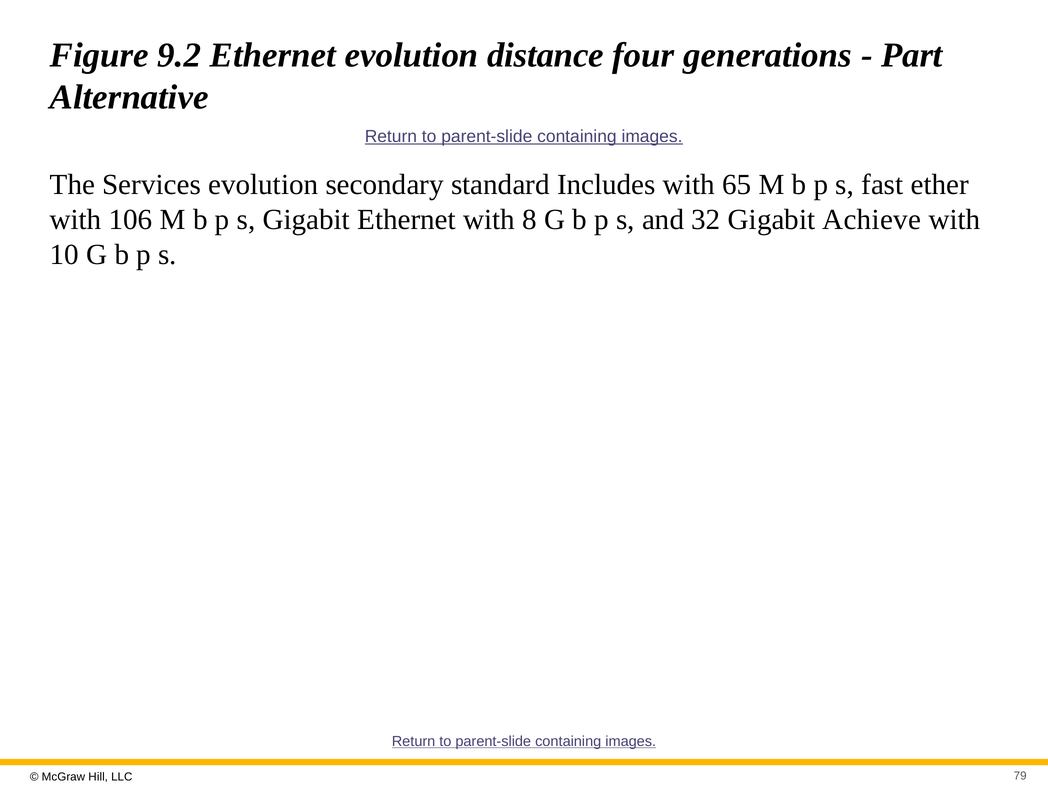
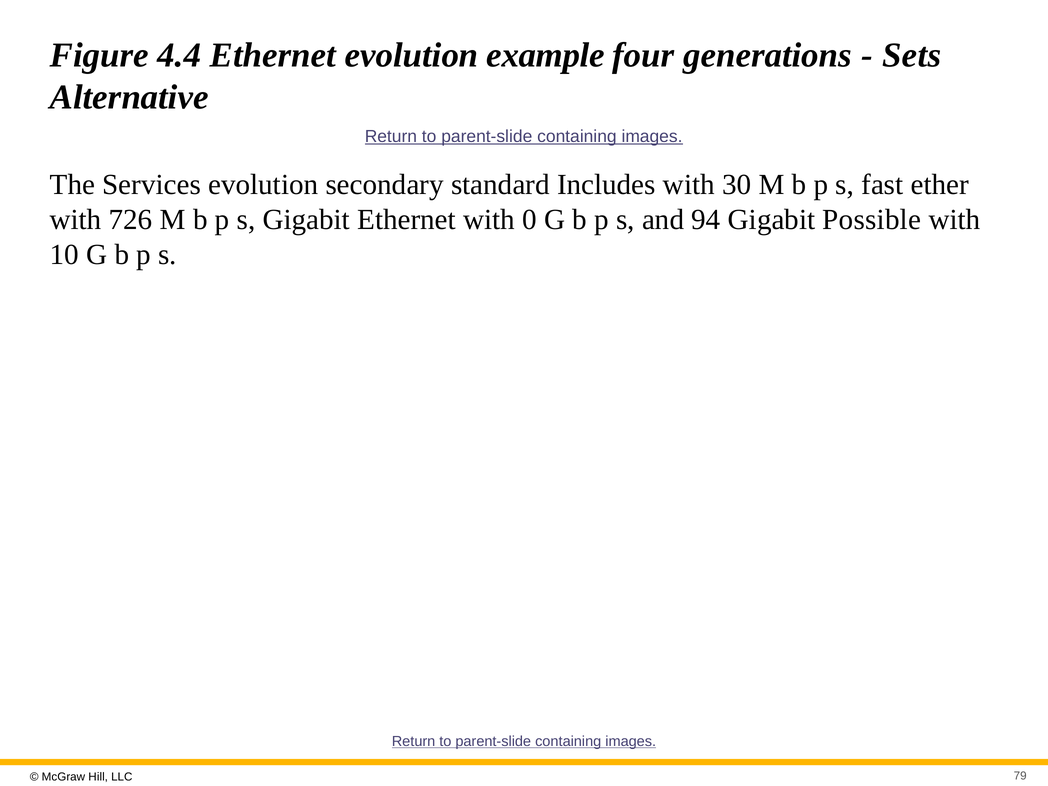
9.2: 9.2 -> 4.4
distance: distance -> example
Part: Part -> Sets
65: 65 -> 30
106: 106 -> 726
8: 8 -> 0
32: 32 -> 94
Achieve: Achieve -> Possible
